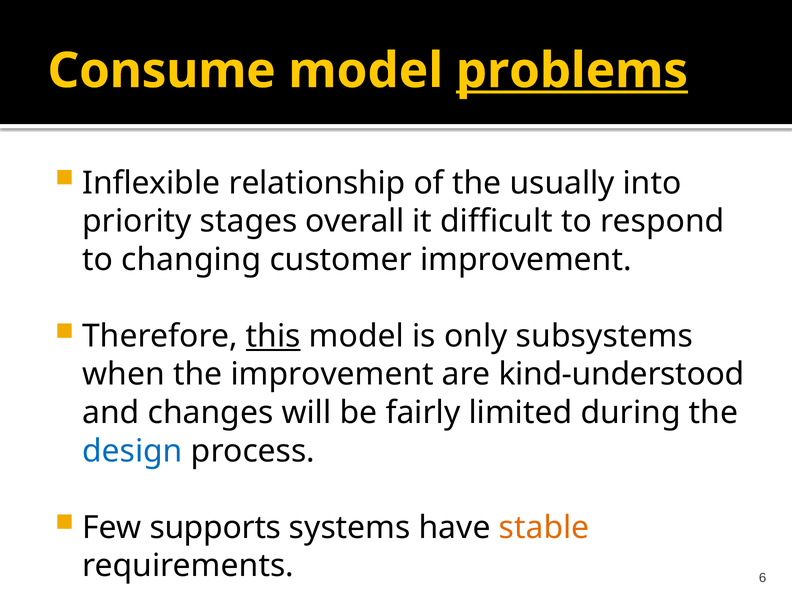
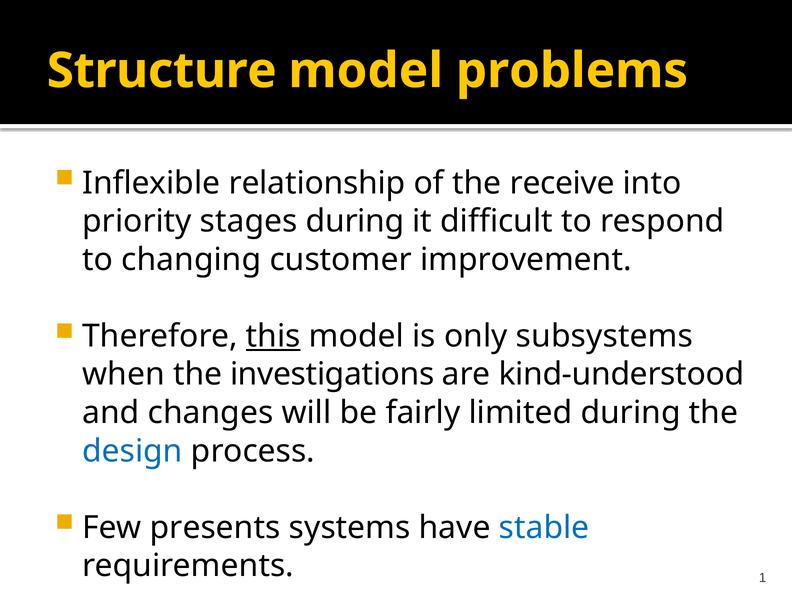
Consume: Consume -> Structure
problems underline: present -> none
usually: usually -> receive
stages overall: overall -> during
the improvement: improvement -> investigations
supports: supports -> presents
stable colour: orange -> blue
6: 6 -> 1
